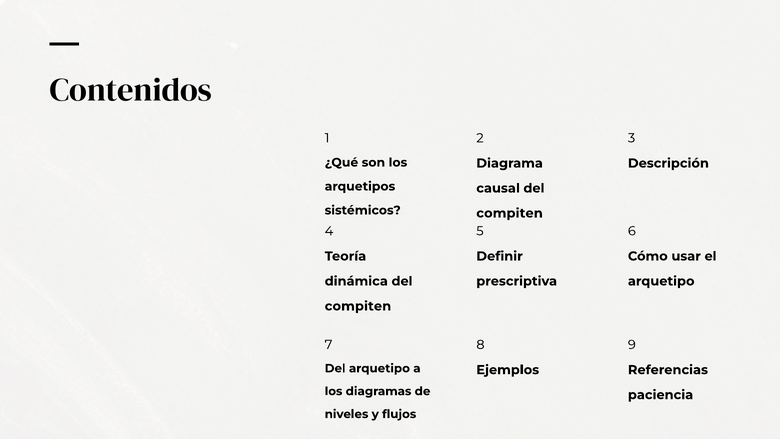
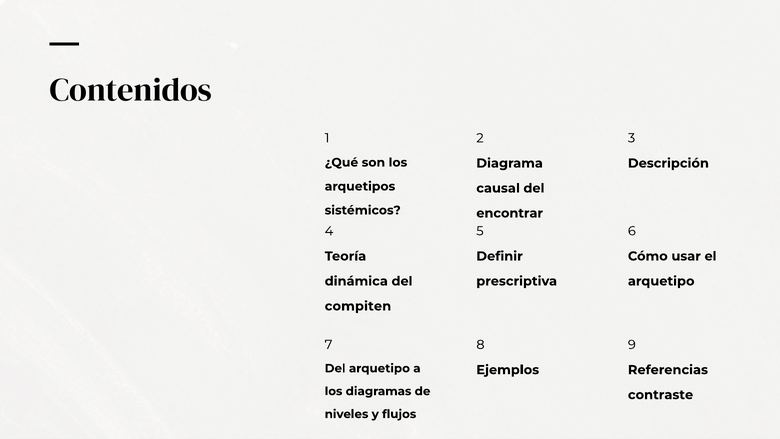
compiten at (510, 213): compiten -> encontrar
paciencia: paciencia -> contraste
